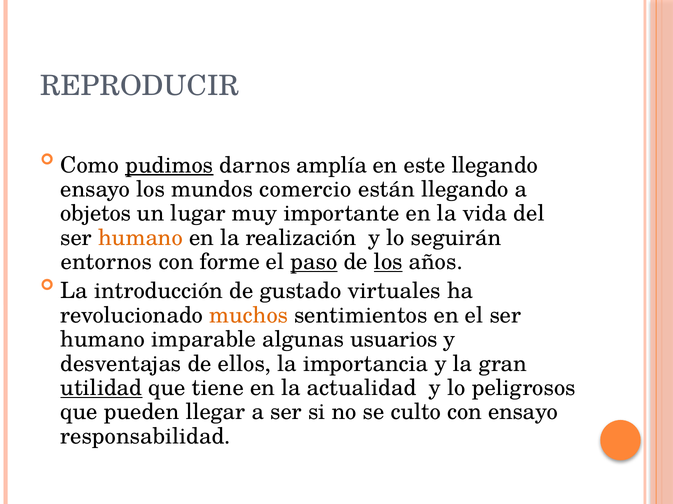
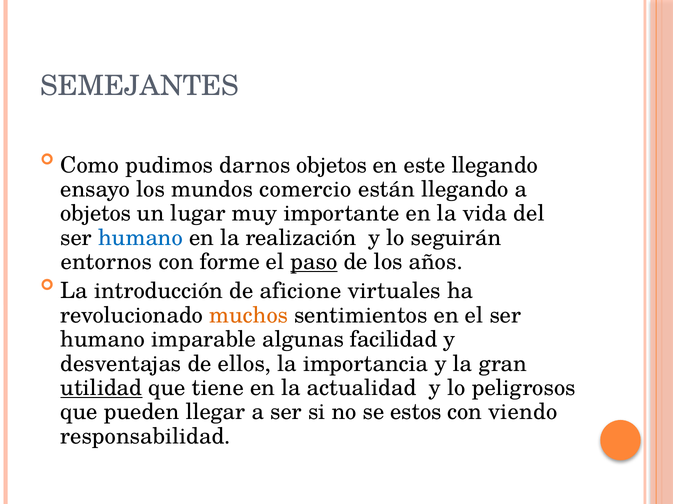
REPRODUCIR: REPRODUCIR -> SEMEJANTES
pudimos underline: present -> none
darnos amplía: amplía -> objetos
humano at (141, 238) colour: orange -> blue
los at (388, 262) underline: present -> none
gustado: gustado -> aficione
usuarios: usuarios -> facilidad
culto: culto -> estos
con ensayo: ensayo -> viendo
